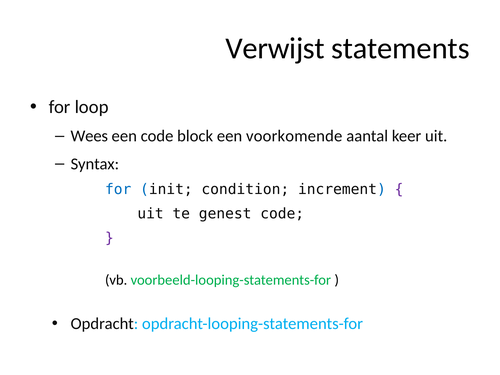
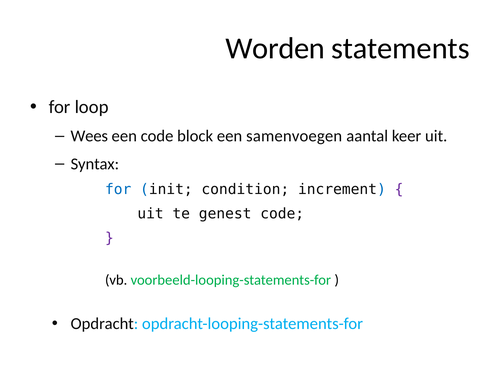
Verwijst: Verwijst -> Worden
voorkomende: voorkomende -> samenvoegen
